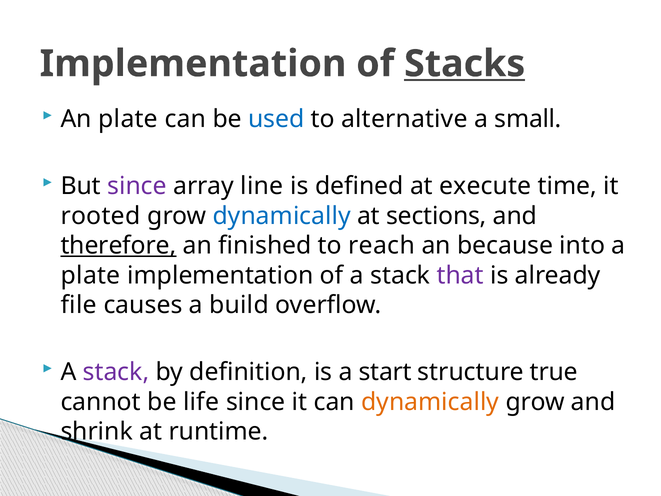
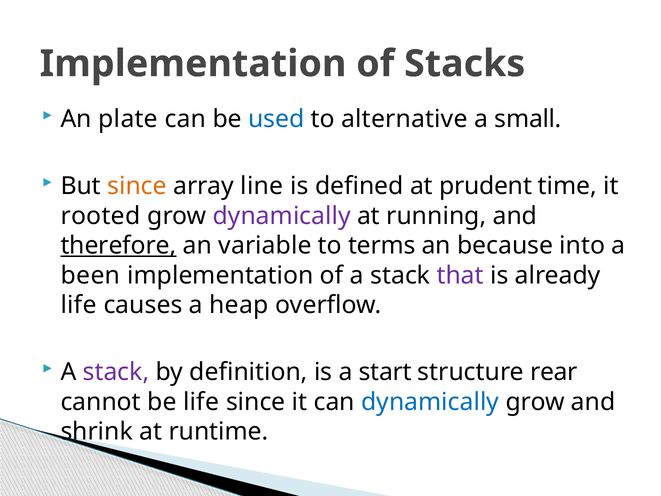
Stacks underline: present -> none
since at (137, 186) colour: purple -> orange
execute: execute -> prudent
dynamically at (282, 216) colour: blue -> purple
sections: sections -> running
finished: finished -> variable
reach: reach -> terms
plate at (91, 275): plate -> been
file at (79, 305): file -> life
build: build -> heap
true: true -> rear
dynamically at (430, 402) colour: orange -> blue
